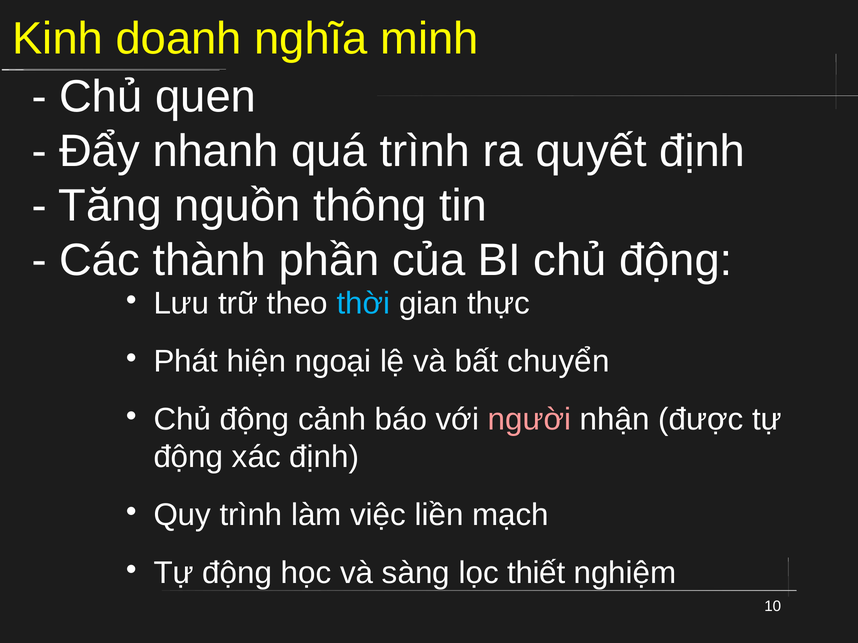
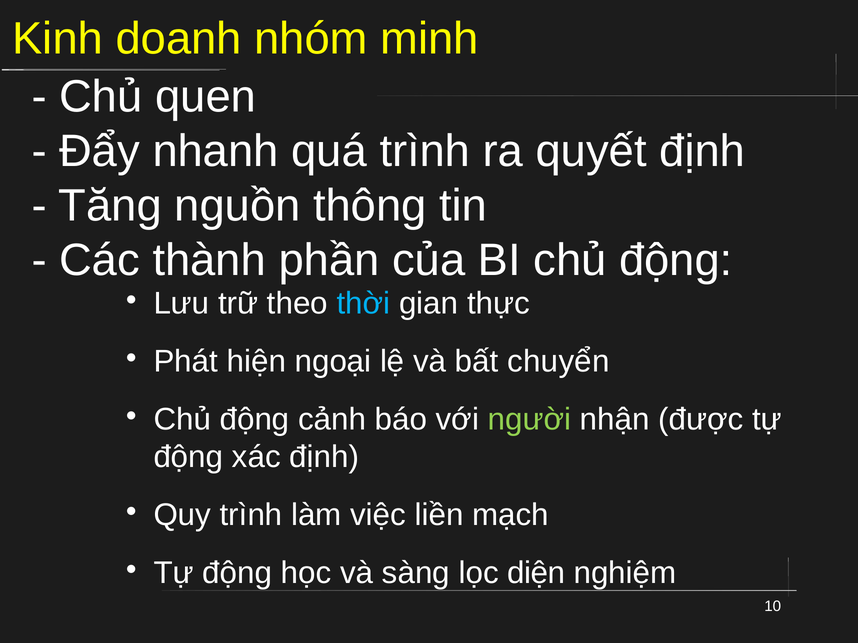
nghĩa: nghĩa -> nhóm
người colour: pink -> light green
thiết: thiết -> diện
